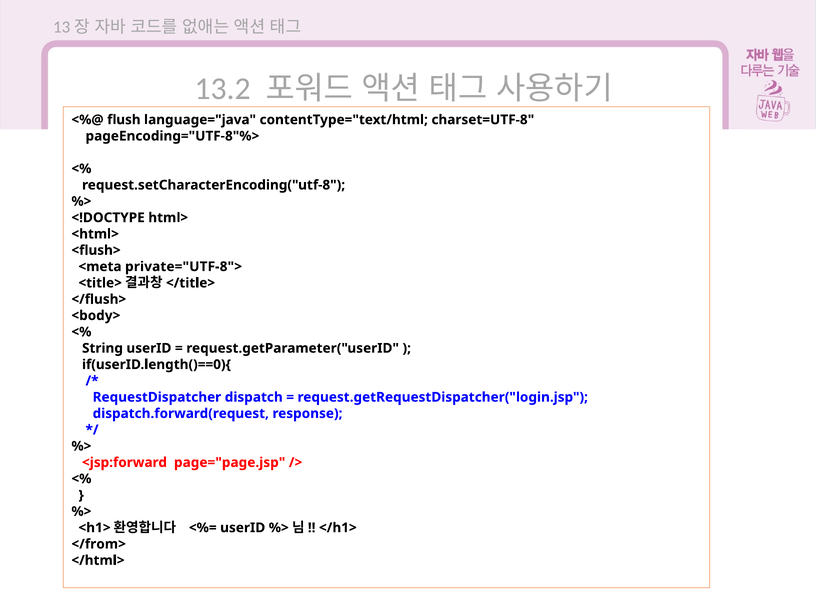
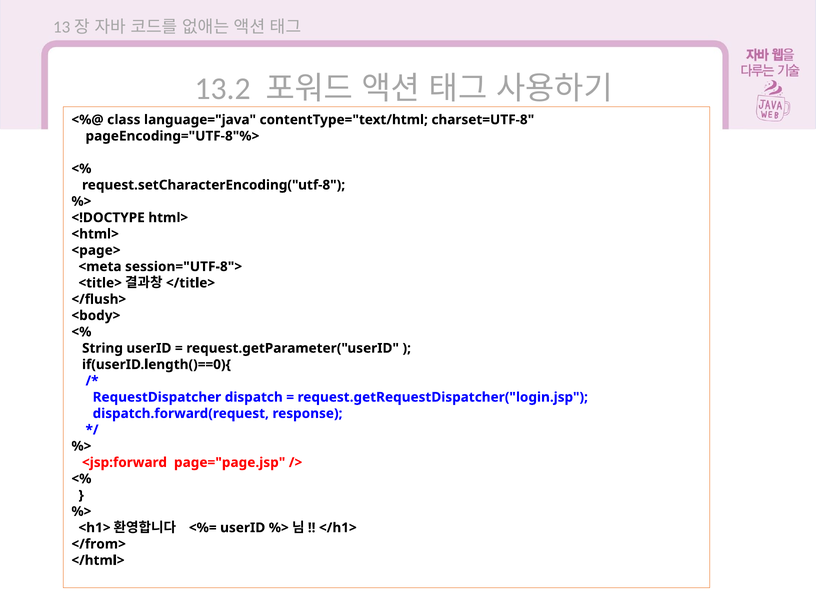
flush: flush -> class
<flush>: <flush> -> <page>
private="UTF-8">: private="UTF-8"> -> session="UTF-8">
